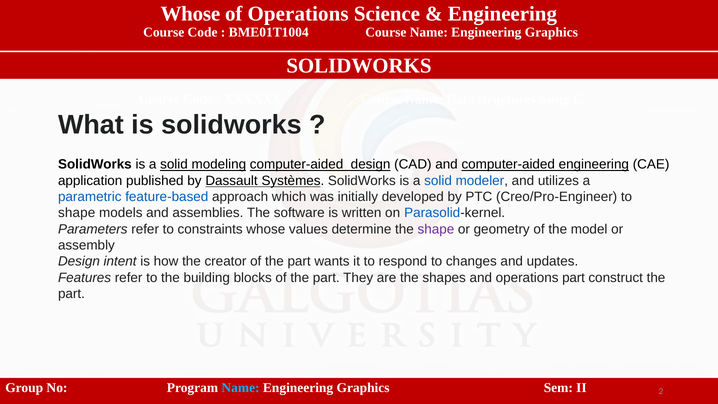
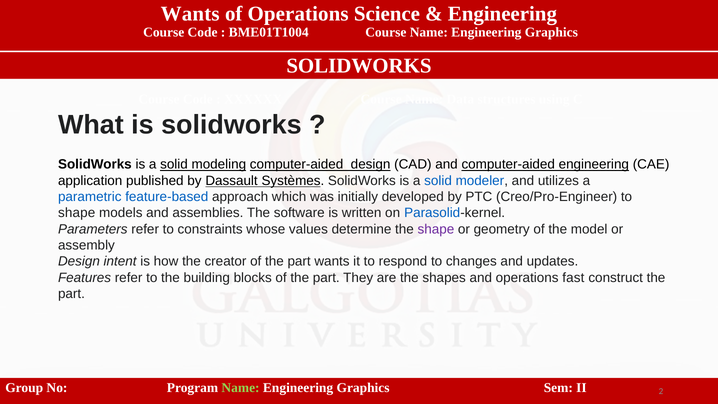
Whose at (190, 14): Whose -> Wants
operations part: part -> fast
Name at (241, 388) colour: light blue -> light green
